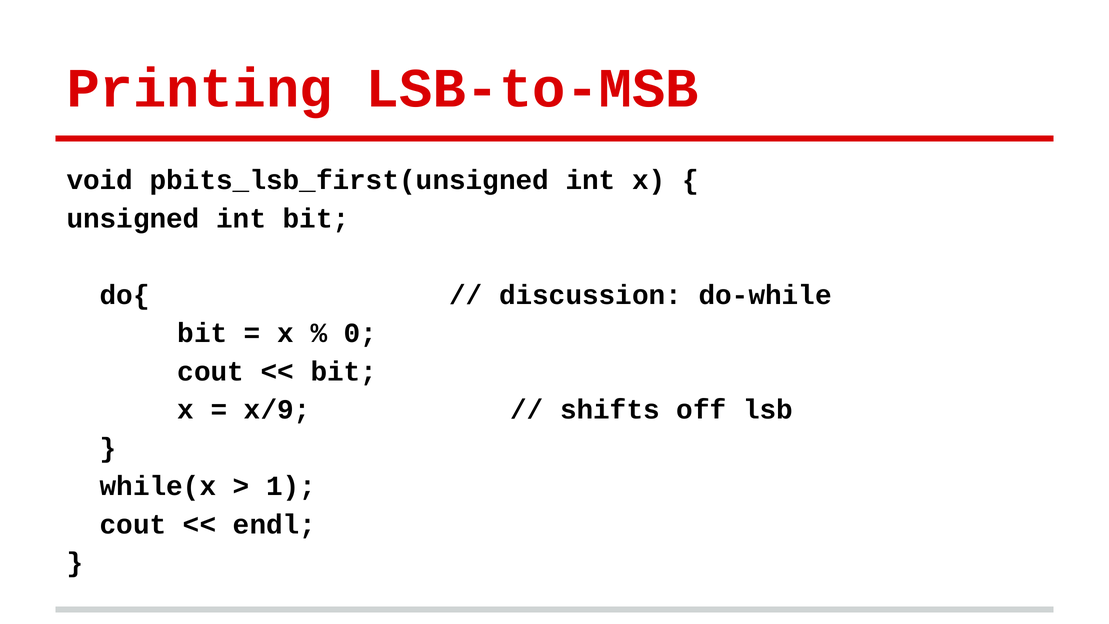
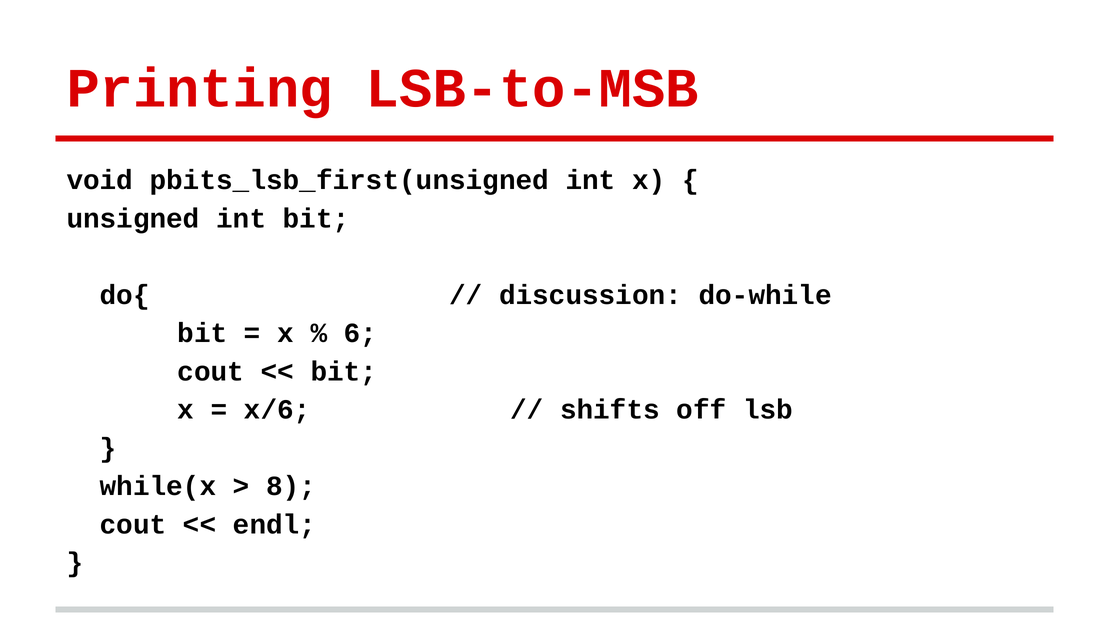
0: 0 -> 6
x/9: x/9 -> x/6
1: 1 -> 8
